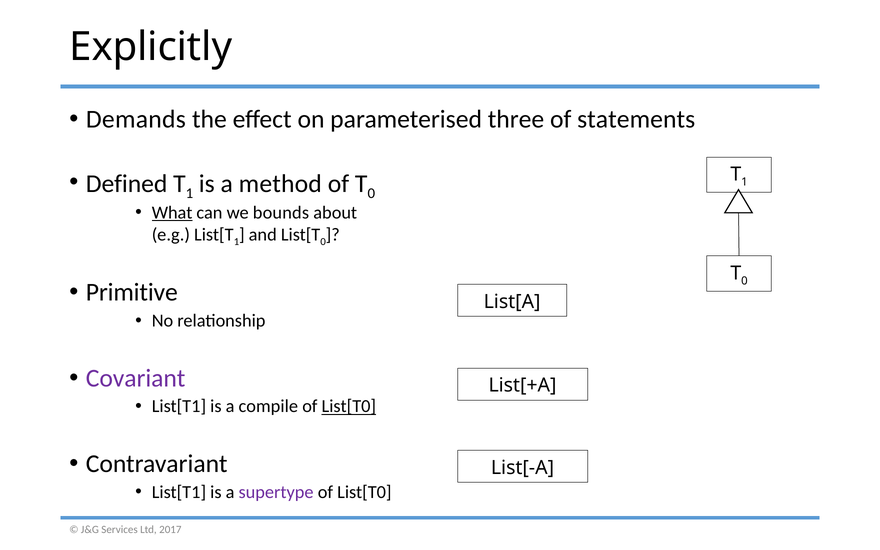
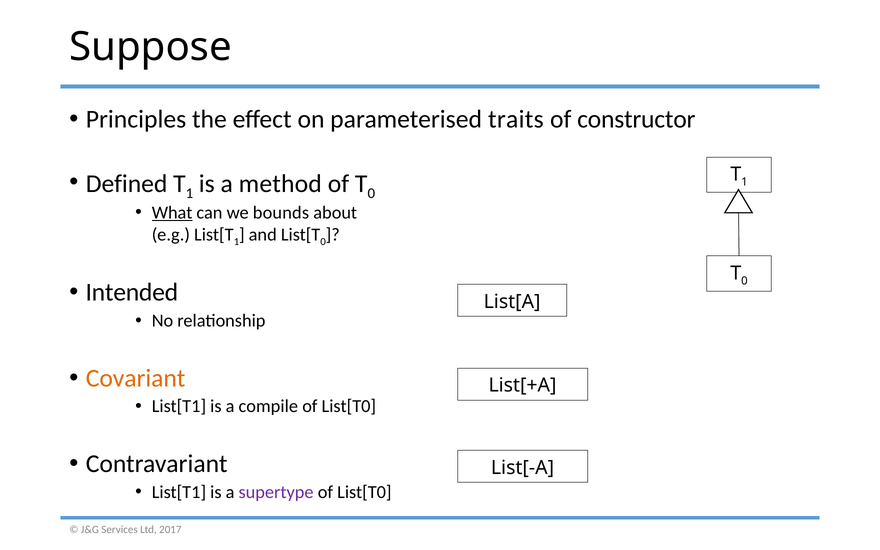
Explicitly: Explicitly -> Suppose
Demands: Demands -> Principles
three: three -> traits
statements: statements -> constructor
Primitive: Primitive -> Intended
Covariant colour: purple -> orange
List[T0 at (349, 406) underline: present -> none
